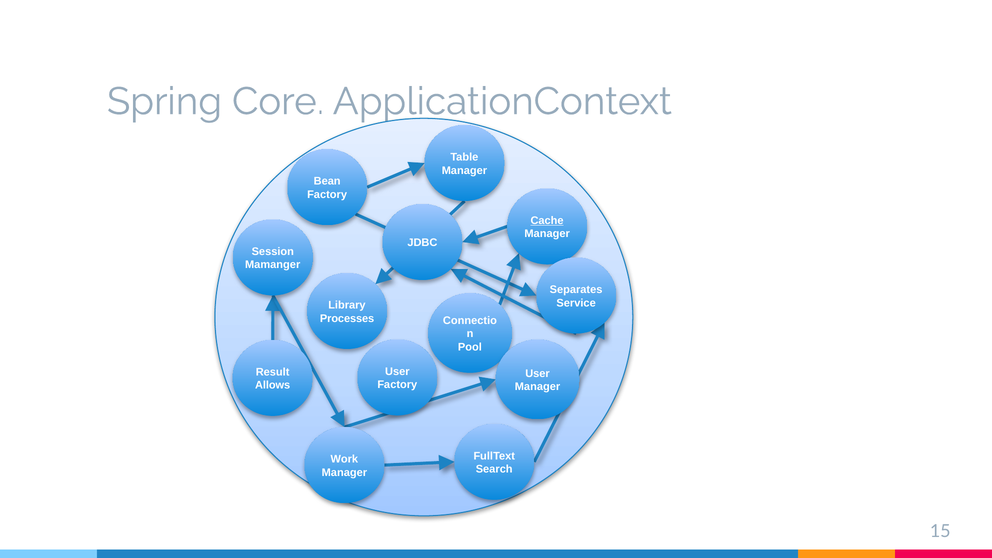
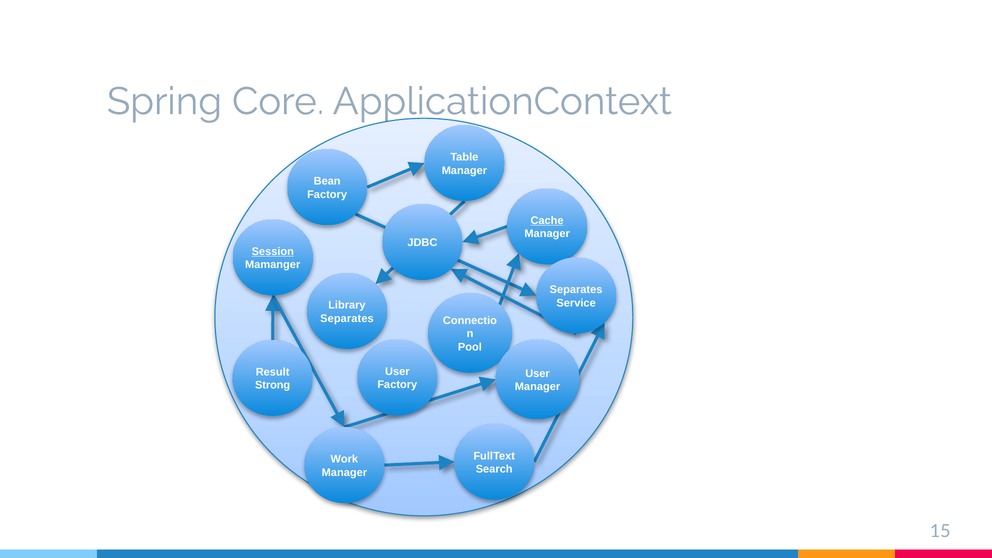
Session underline: none -> present
Processes at (347, 318): Processes -> Separates
Allows: Allows -> Strong
